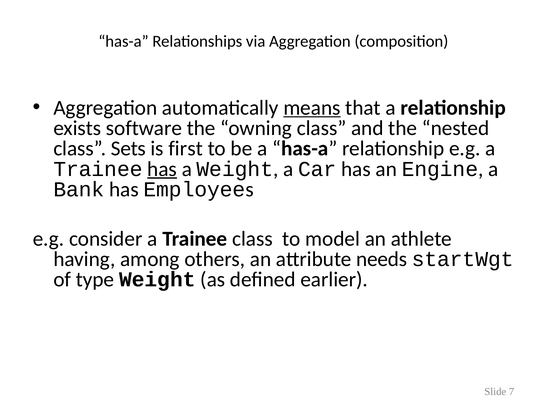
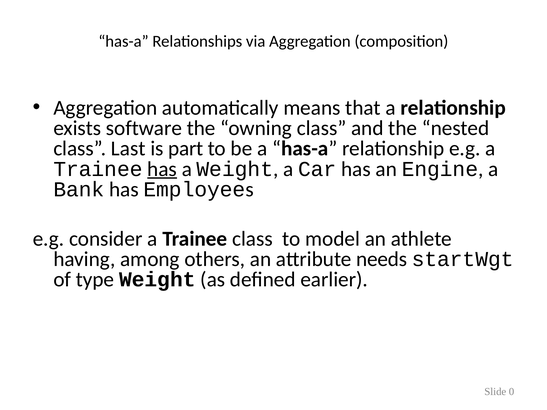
means underline: present -> none
Sets: Sets -> Last
first: first -> part
7: 7 -> 0
